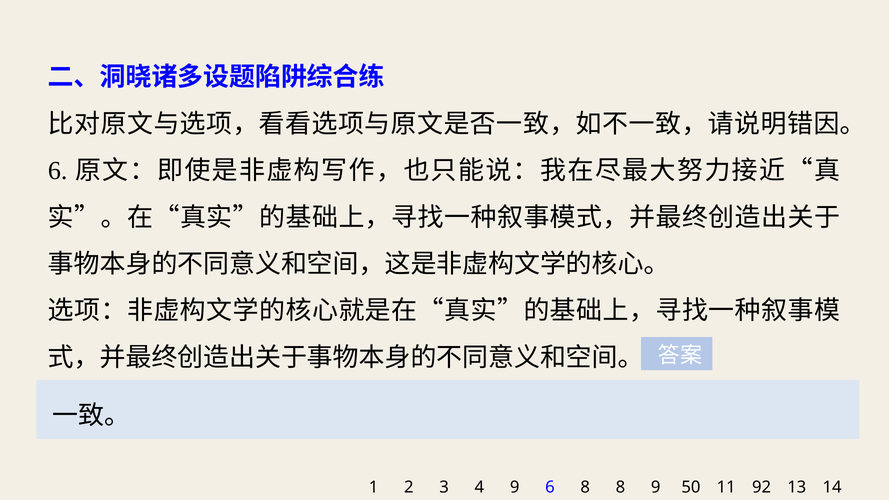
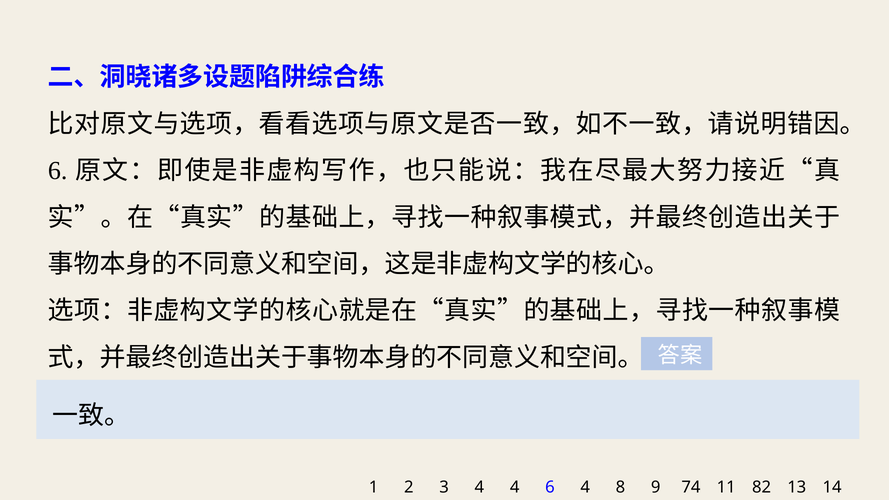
9 at (515, 488): 9 -> 4
3 8: 8 -> 4
50: 50 -> 74
92: 92 -> 82
